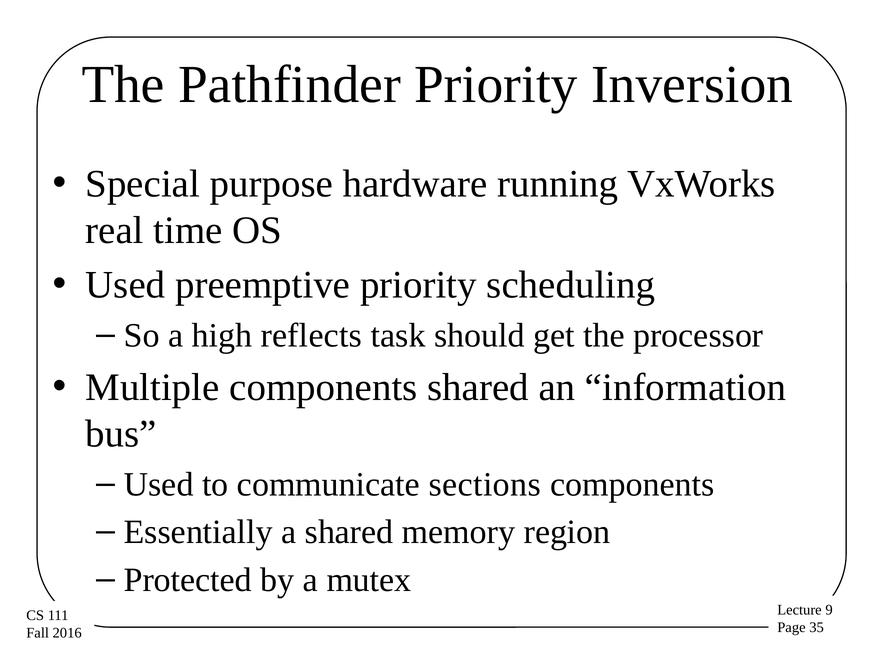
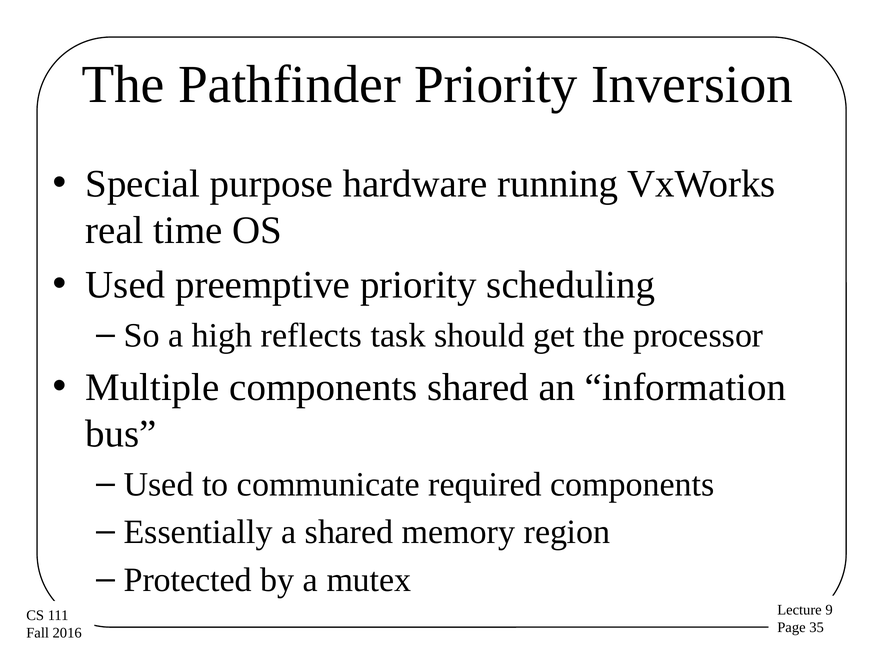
sections: sections -> required
